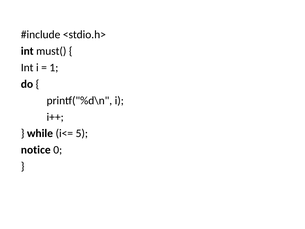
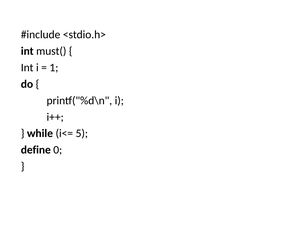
notice: notice -> define
